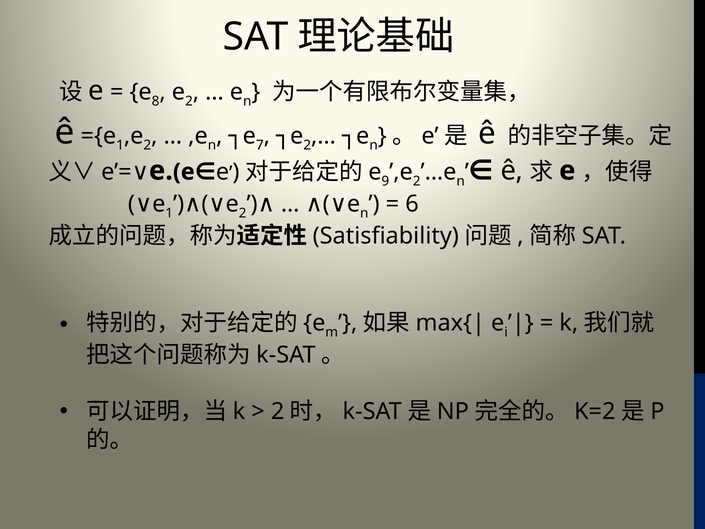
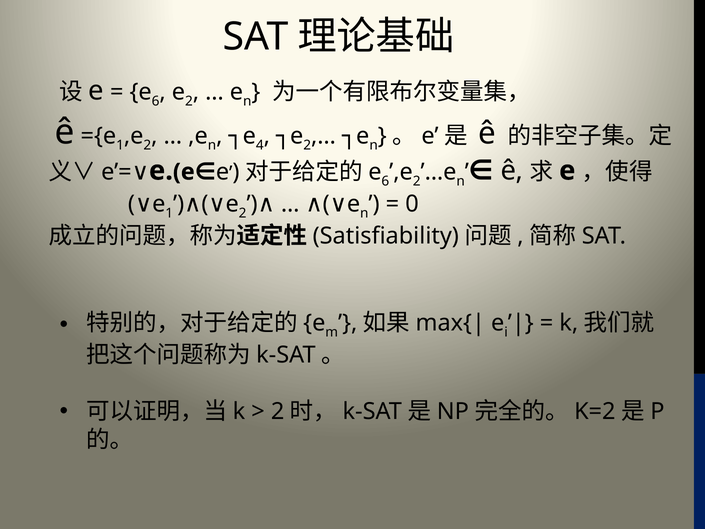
8 at (156, 101): 8 -> 6
7: 7 -> 4
9 at (385, 181): 9 -> 6
6: 6 -> 0
